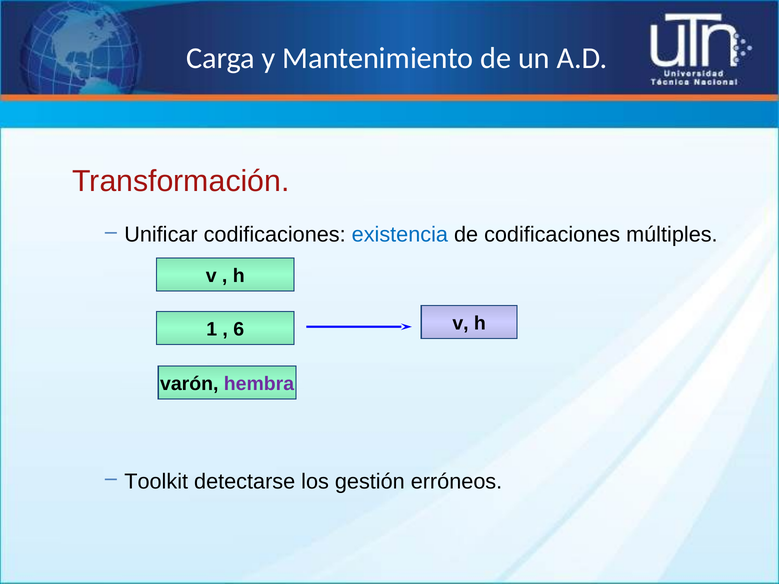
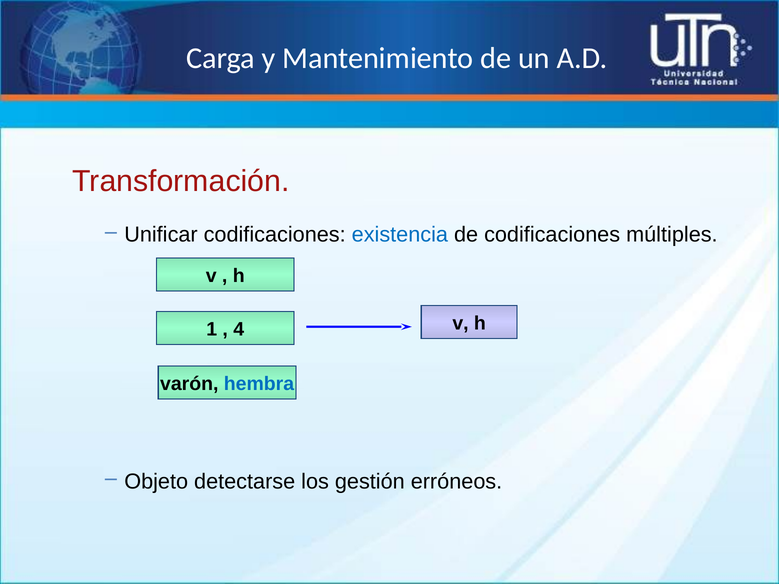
6: 6 -> 4
hembra colour: purple -> blue
Toolkit: Toolkit -> Objeto
